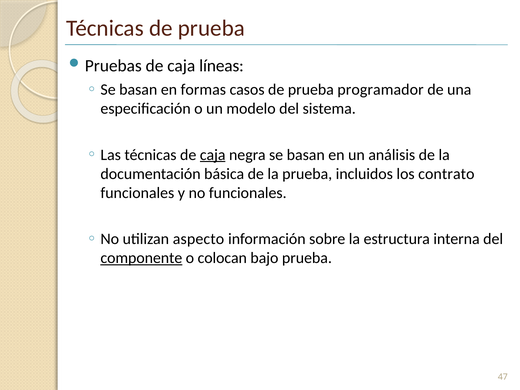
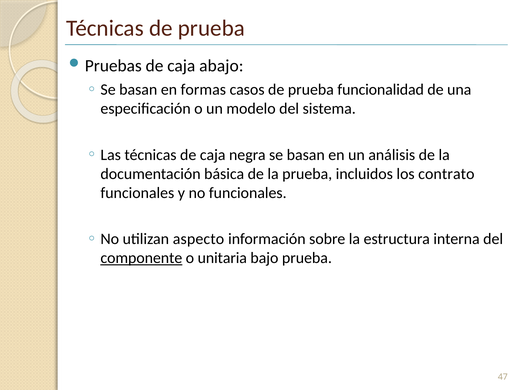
líneas: líneas -> abajo
programador: programador -> funcionalidad
caja at (213, 155) underline: present -> none
colocan: colocan -> unitaria
